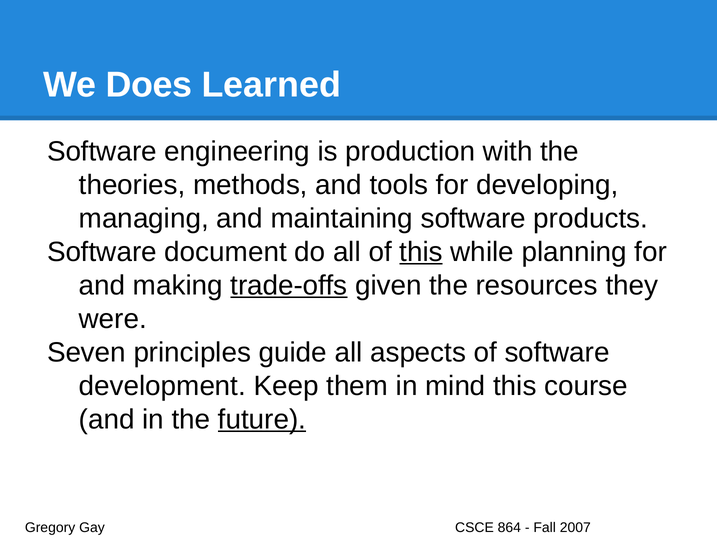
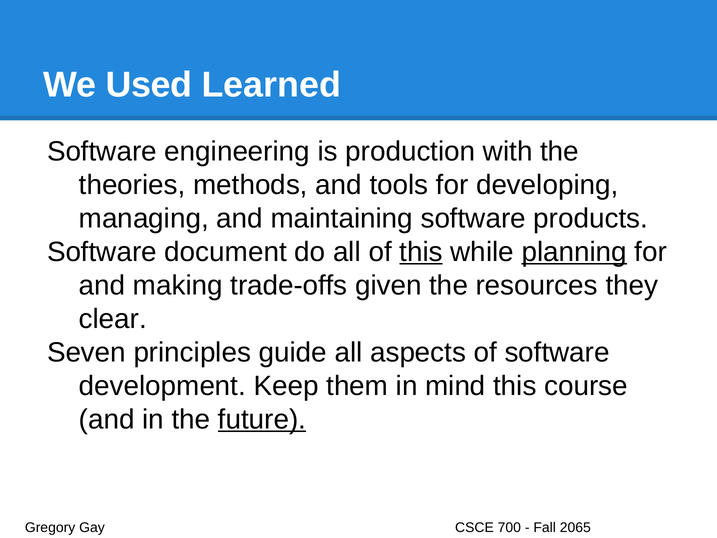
Does: Does -> Used
planning underline: none -> present
trade-offs underline: present -> none
were: were -> clear
864: 864 -> 700
2007: 2007 -> 2065
